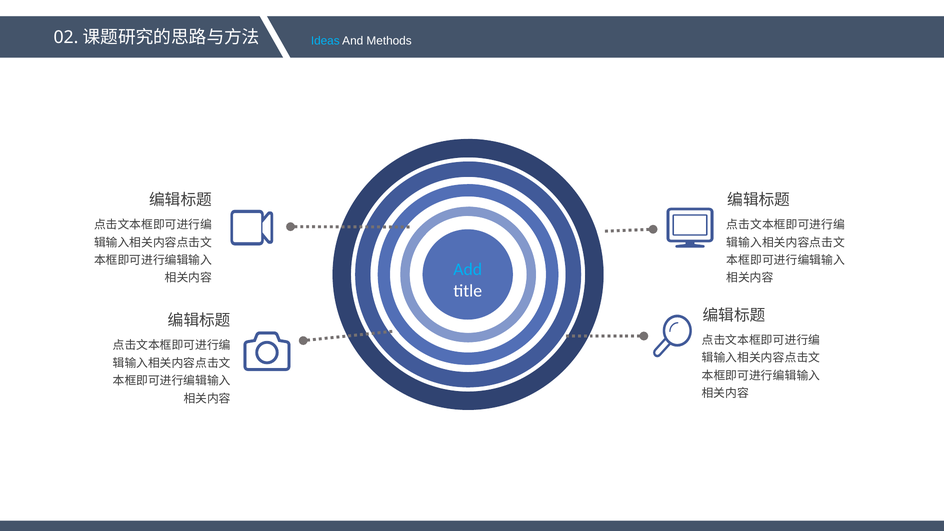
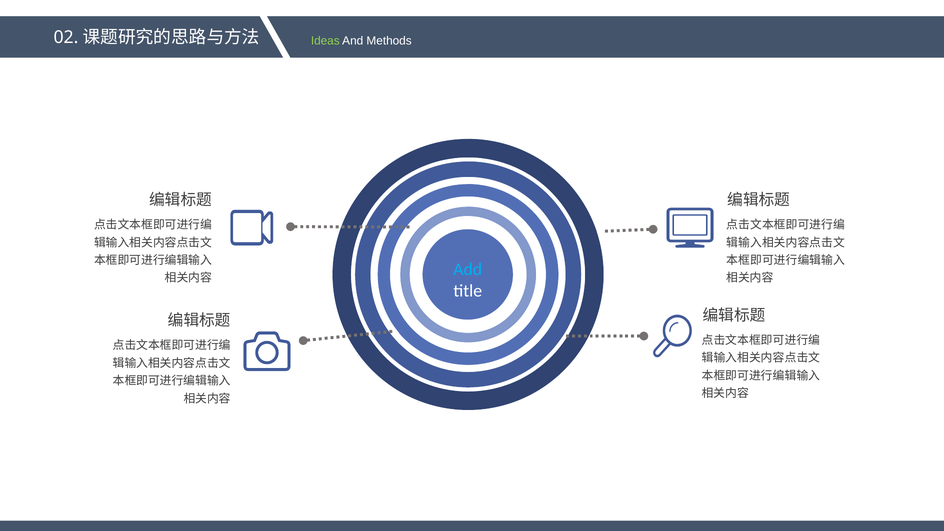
Ideas colour: light blue -> light green
